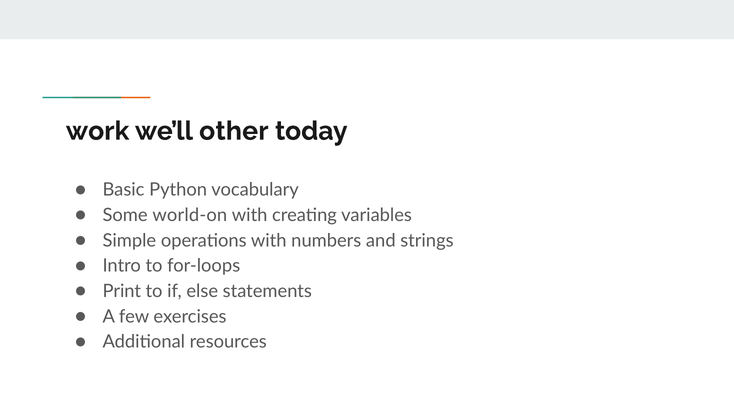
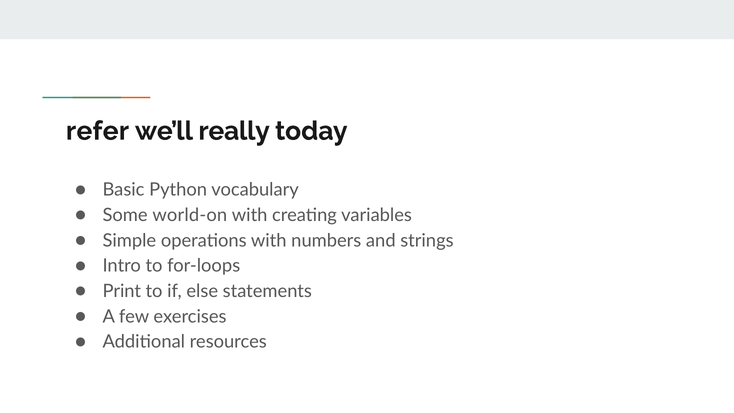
work: work -> refer
other: other -> really
